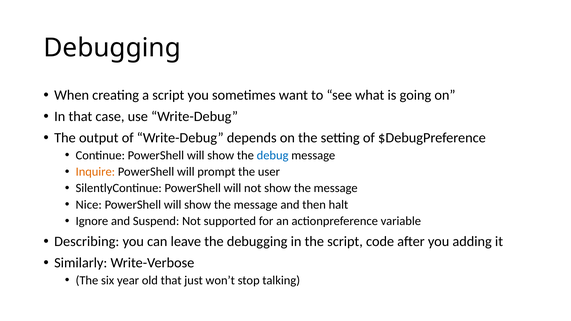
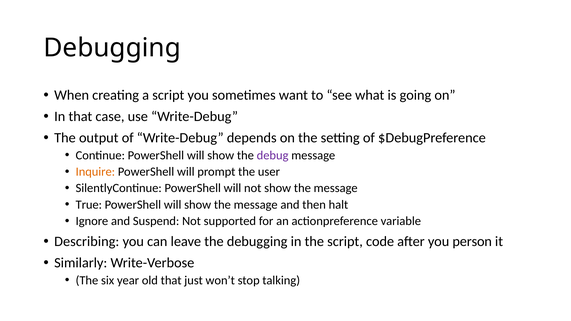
debug colour: blue -> purple
Nice: Nice -> True
adding: adding -> person
